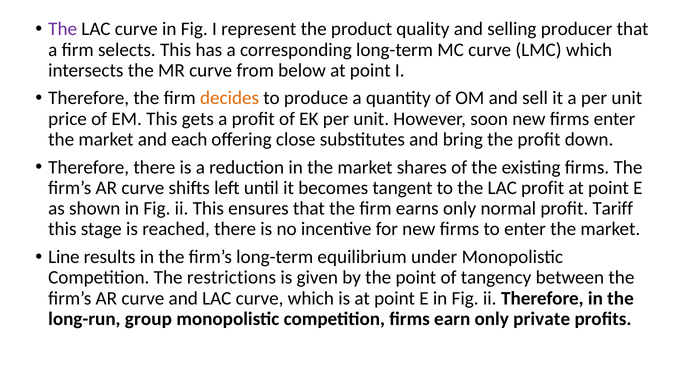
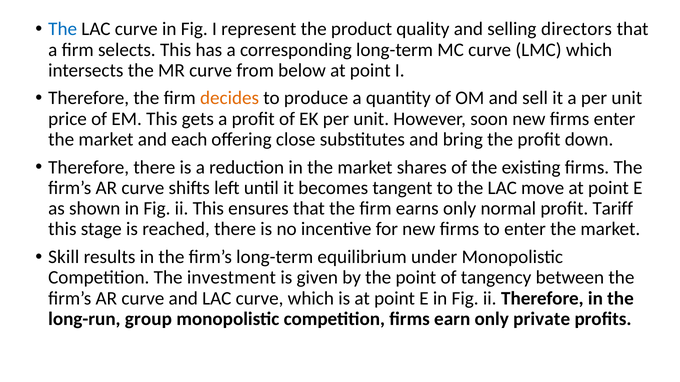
The at (63, 29) colour: purple -> blue
producer: producer -> directors
LAC profit: profit -> move
Line: Line -> Skill
restrictions: restrictions -> investment
